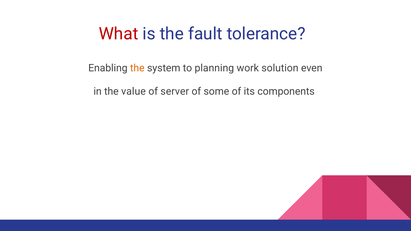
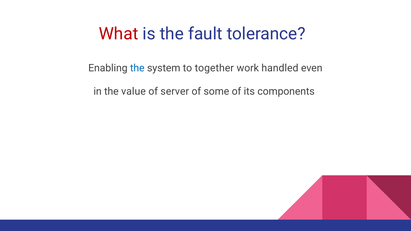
the at (137, 68) colour: orange -> blue
planning: planning -> together
solution: solution -> handled
